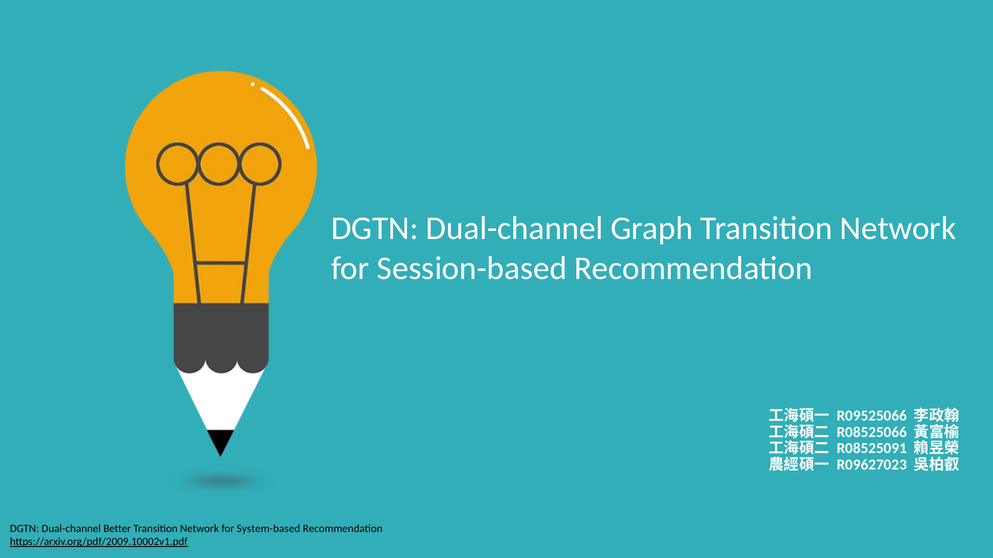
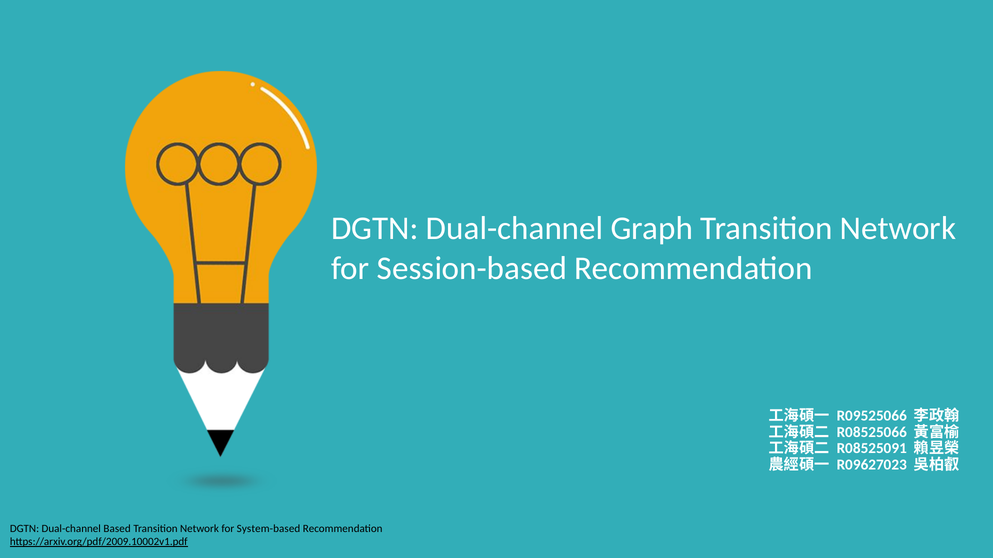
Better: Better -> Based
